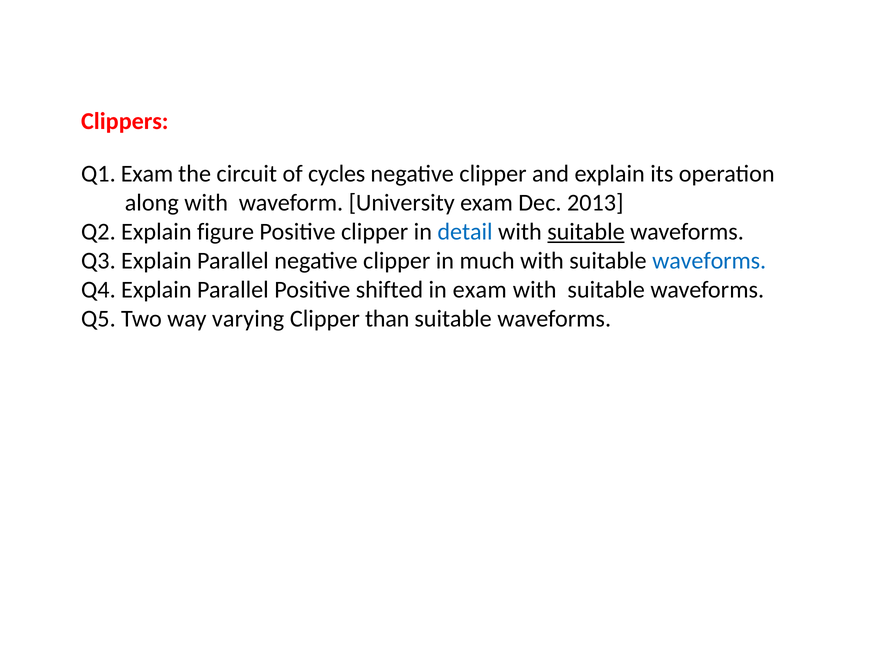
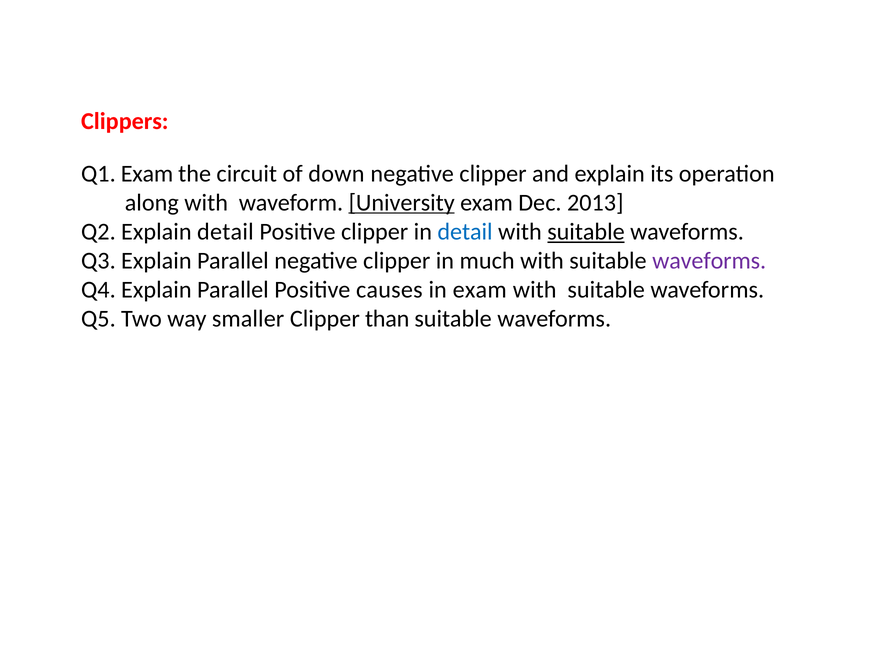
cycles: cycles -> down
University underline: none -> present
Explain figure: figure -> detail
waveforms at (709, 260) colour: blue -> purple
shifted: shifted -> causes
varying: varying -> smaller
